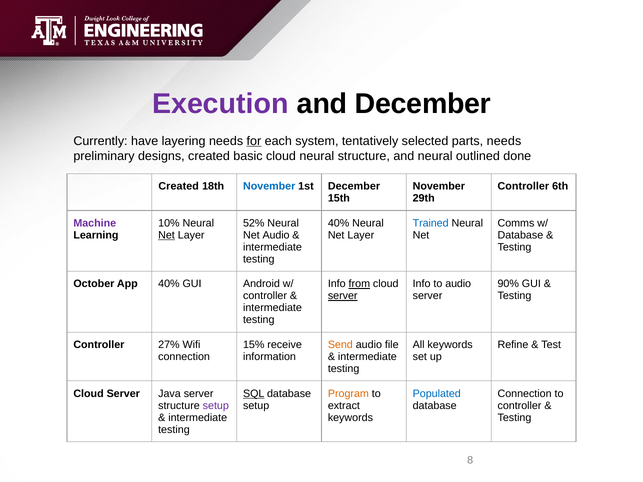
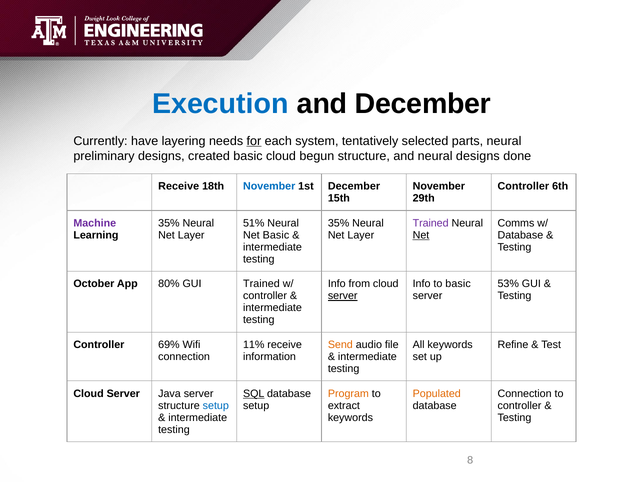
Execution colour: purple -> blue
parts needs: needs -> neural
cloud neural: neural -> begun
neural outlined: outlined -> designs
Created at (179, 186): Created -> Receive
10% at (169, 223): 10% -> 35%
52%: 52% -> 51%
40% at (339, 223): 40% -> 35%
Trained at (431, 223) colour: blue -> purple
Net at (167, 235) underline: present -> none
Net Audio: Audio -> Basic
Net at (421, 235) underline: none -> present
App 40%: 40% -> 80%
GUI Android: Android -> Trained
from underline: present -> none
to audio: audio -> basic
90%: 90% -> 53%
27%: 27% -> 69%
15%: 15% -> 11%
Populated colour: blue -> orange
setup at (216, 406) colour: purple -> blue
